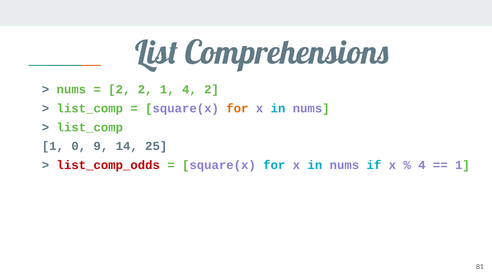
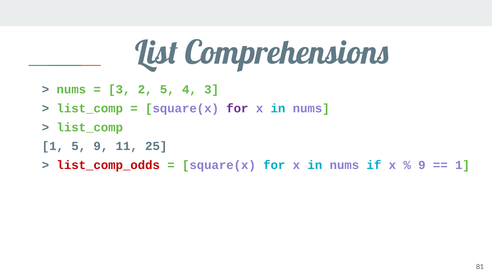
2 at (119, 90): 2 -> 3
2 1: 1 -> 5
4 2: 2 -> 3
for at (237, 108) colour: orange -> purple
1 0: 0 -> 5
14: 14 -> 11
4 at (422, 165): 4 -> 9
